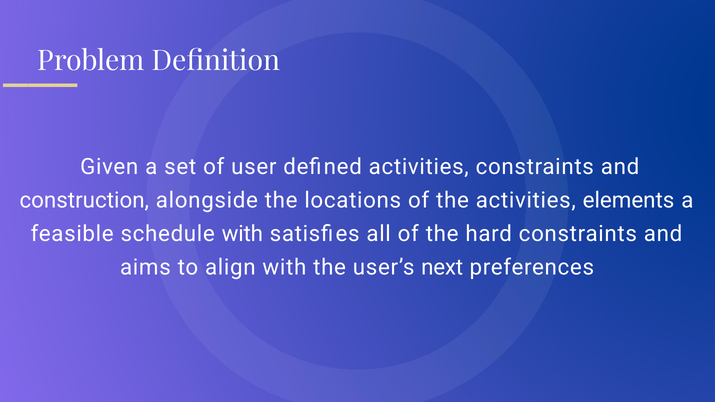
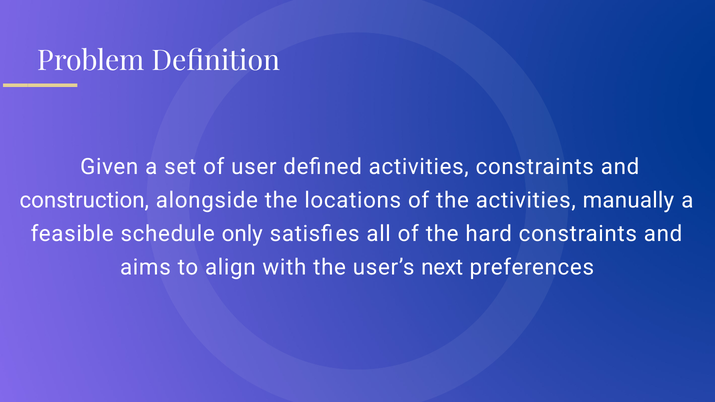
elements: elements -> manually
schedule with: with -> only
